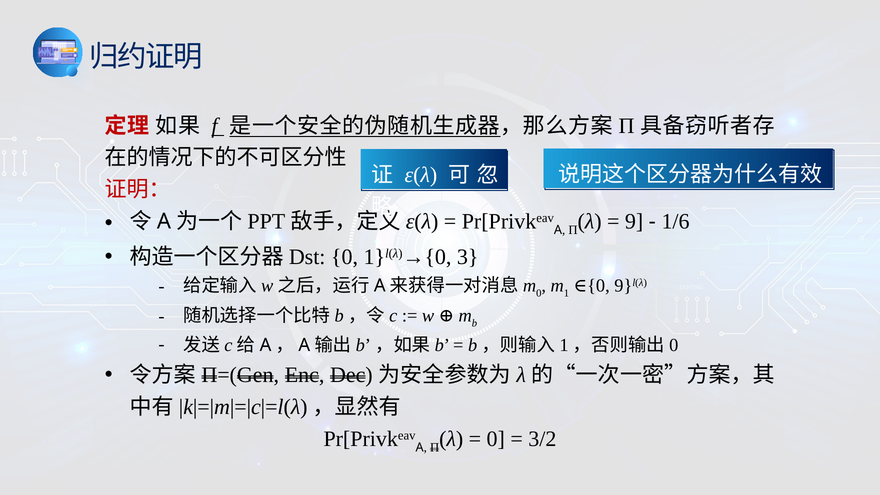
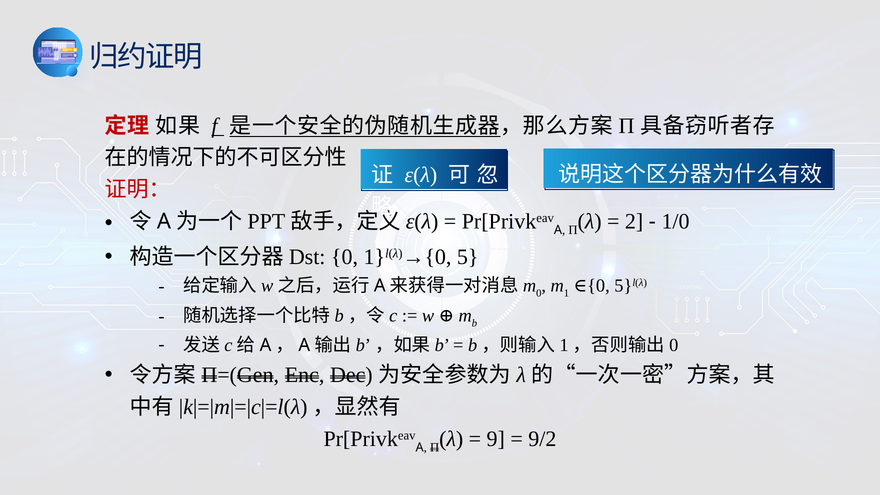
9 at (634, 222): 9 -> 2
1/6: 1/6 -> 1/0
1}l(λ)→{0 3: 3 -> 5
0 9: 9 -> 5
0 at (496, 439): 0 -> 9
3/2: 3/2 -> 9/2
